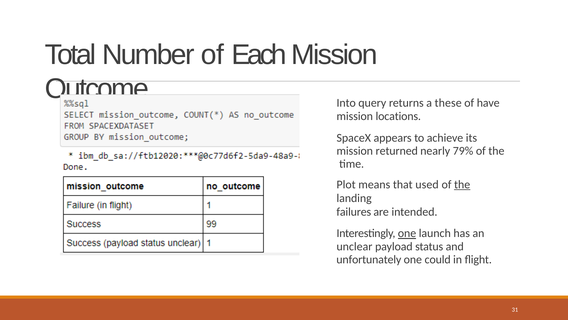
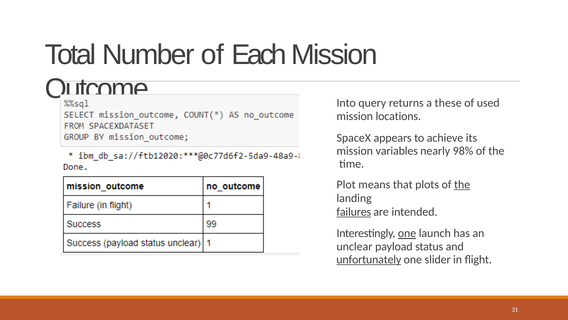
have: have -> used
returned: returned -> variables
79%: 79% -> 98%
used: used -> plots
failures underline: none -> present
unfortunately underline: none -> present
could: could -> slider
